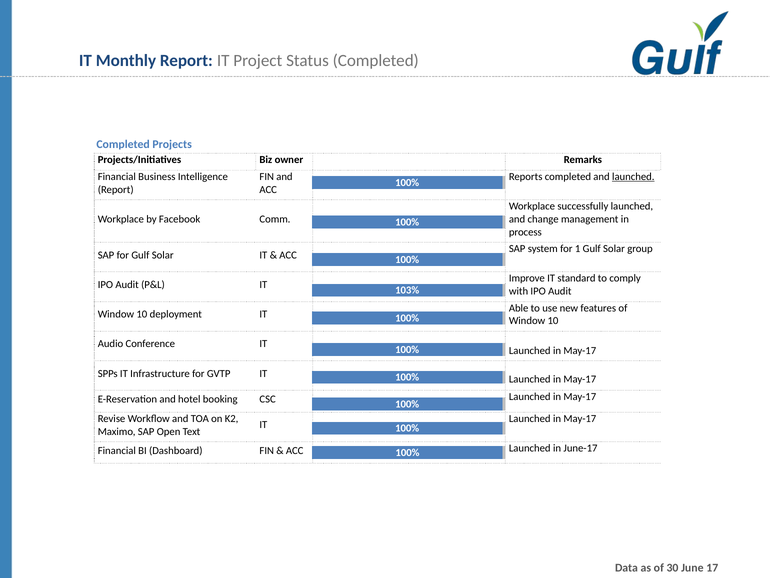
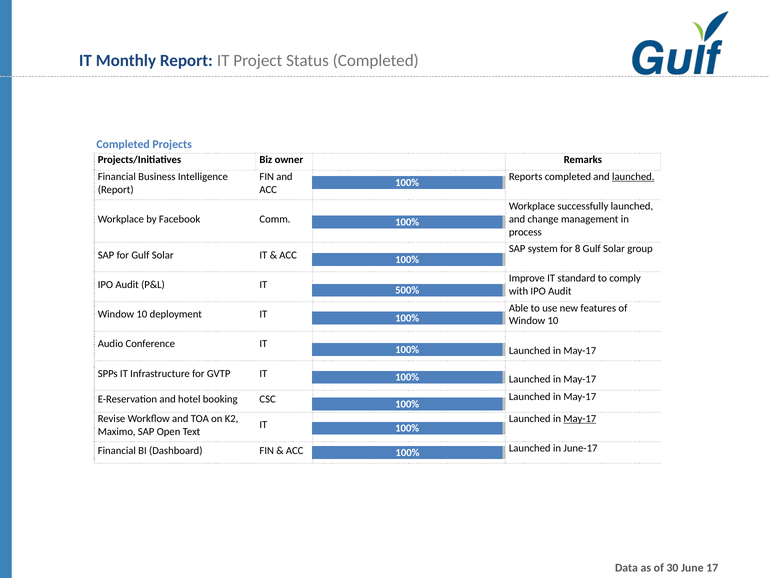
1: 1 -> 8
103%: 103% -> 500%
May-17 at (580, 418) underline: none -> present
